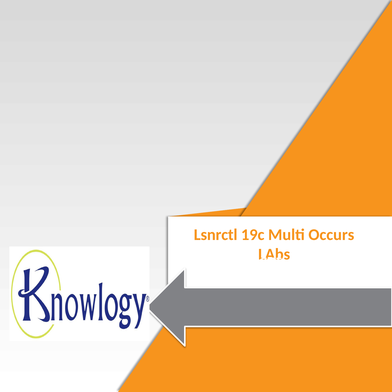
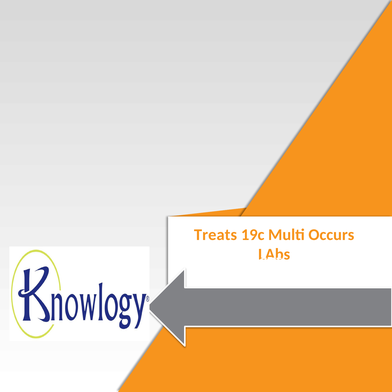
Lsnrctl: Lsnrctl -> Treats
